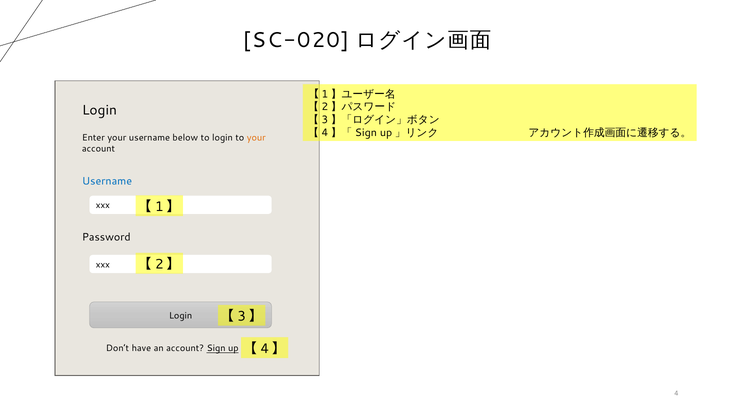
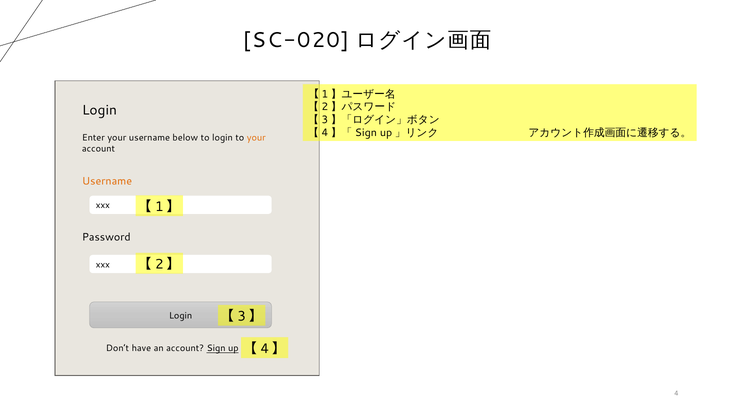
Username at (107, 181) colour: blue -> orange
